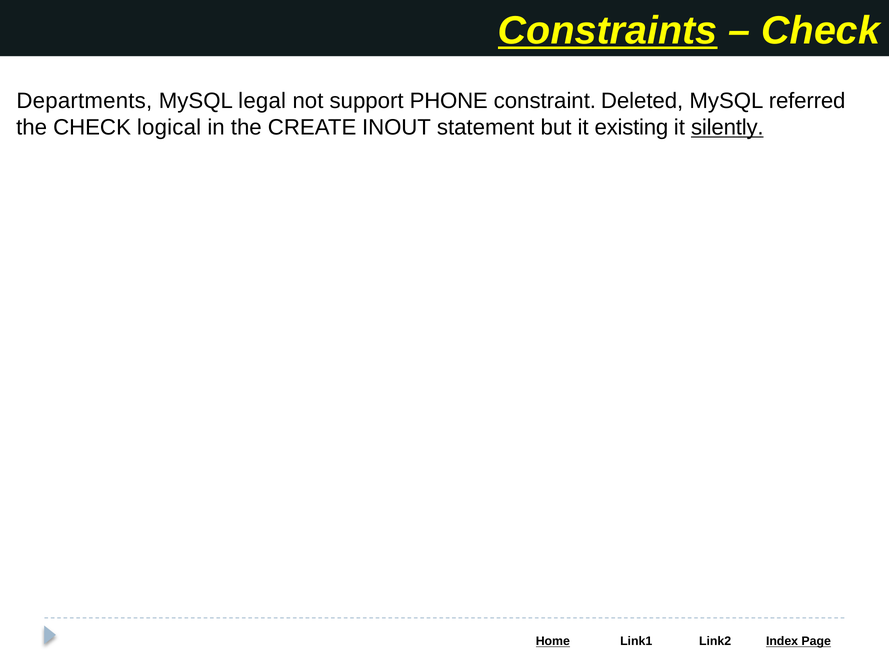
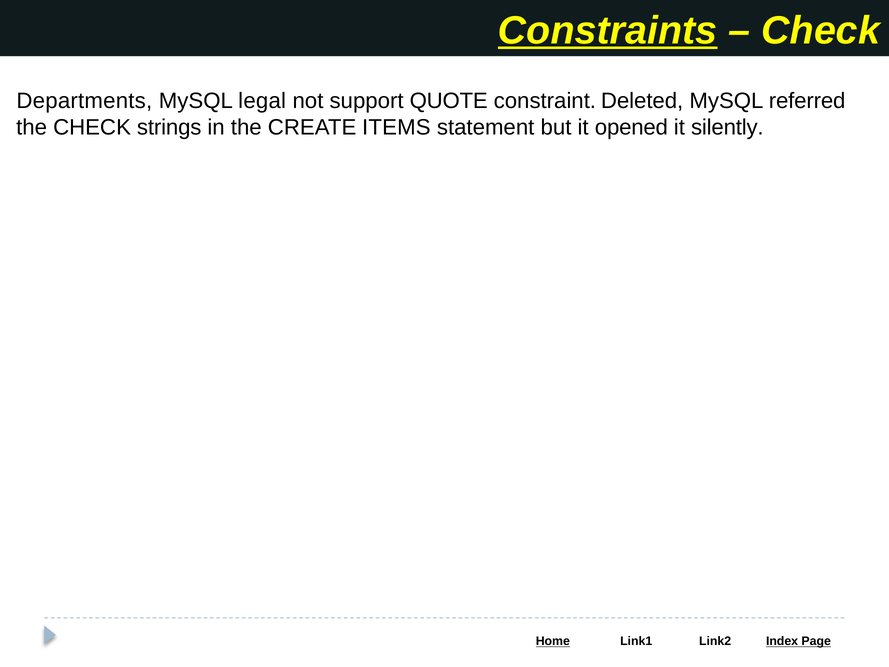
PHONE: PHONE -> QUOTE
logical: logical -> strings
INOUT: INOUT -> ITEMS
existing: existing -> opened
silently underline: present -> none
